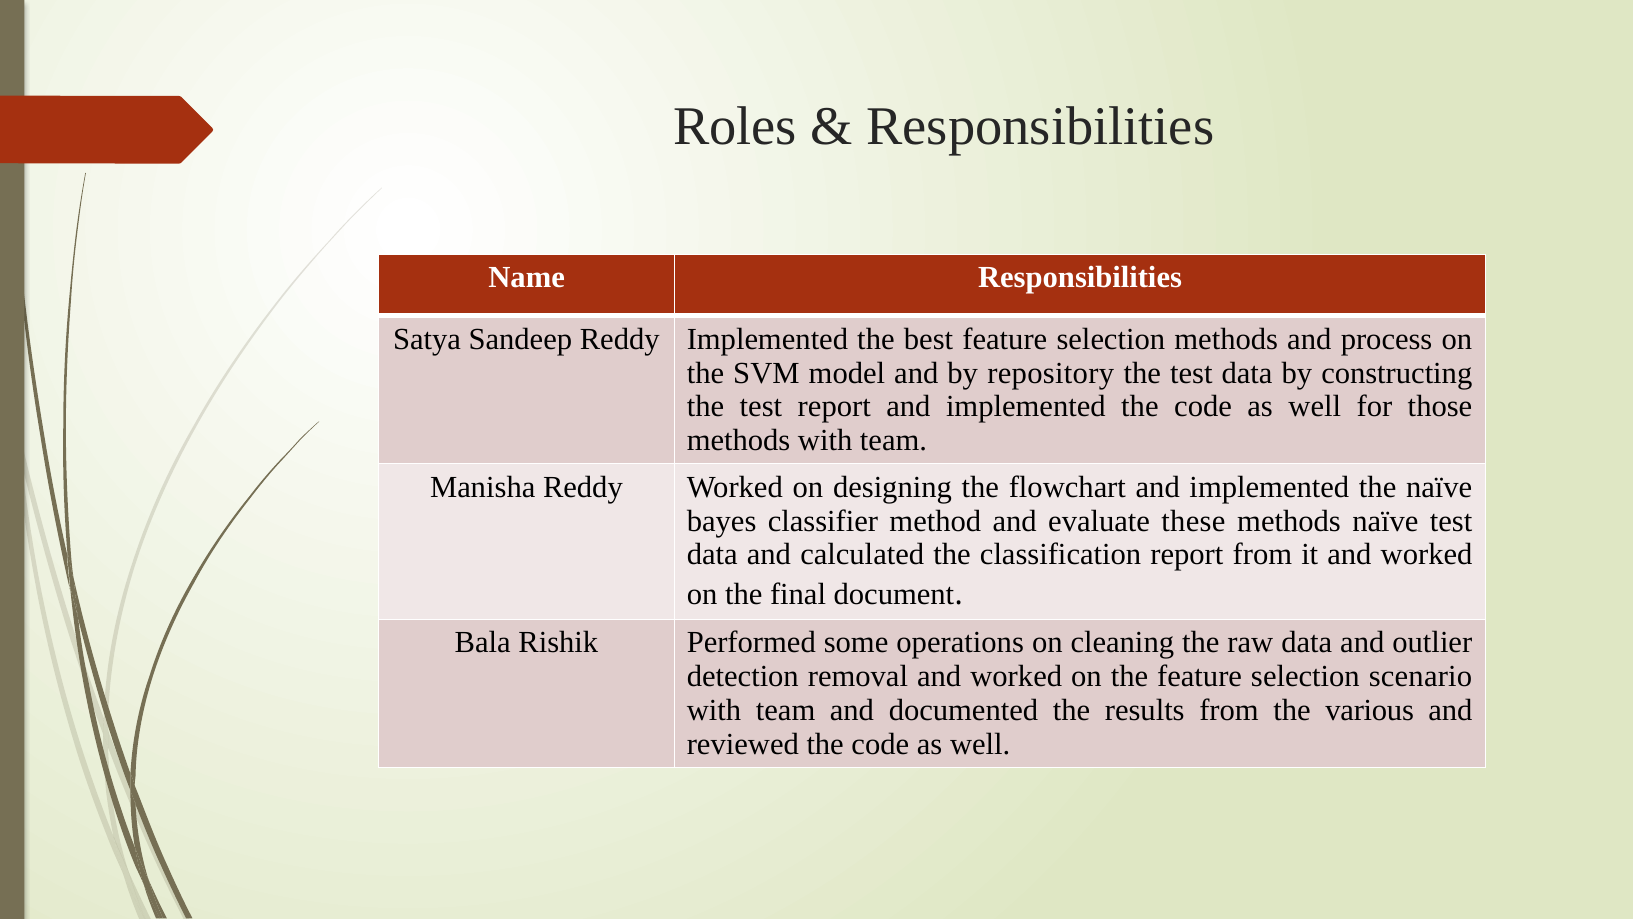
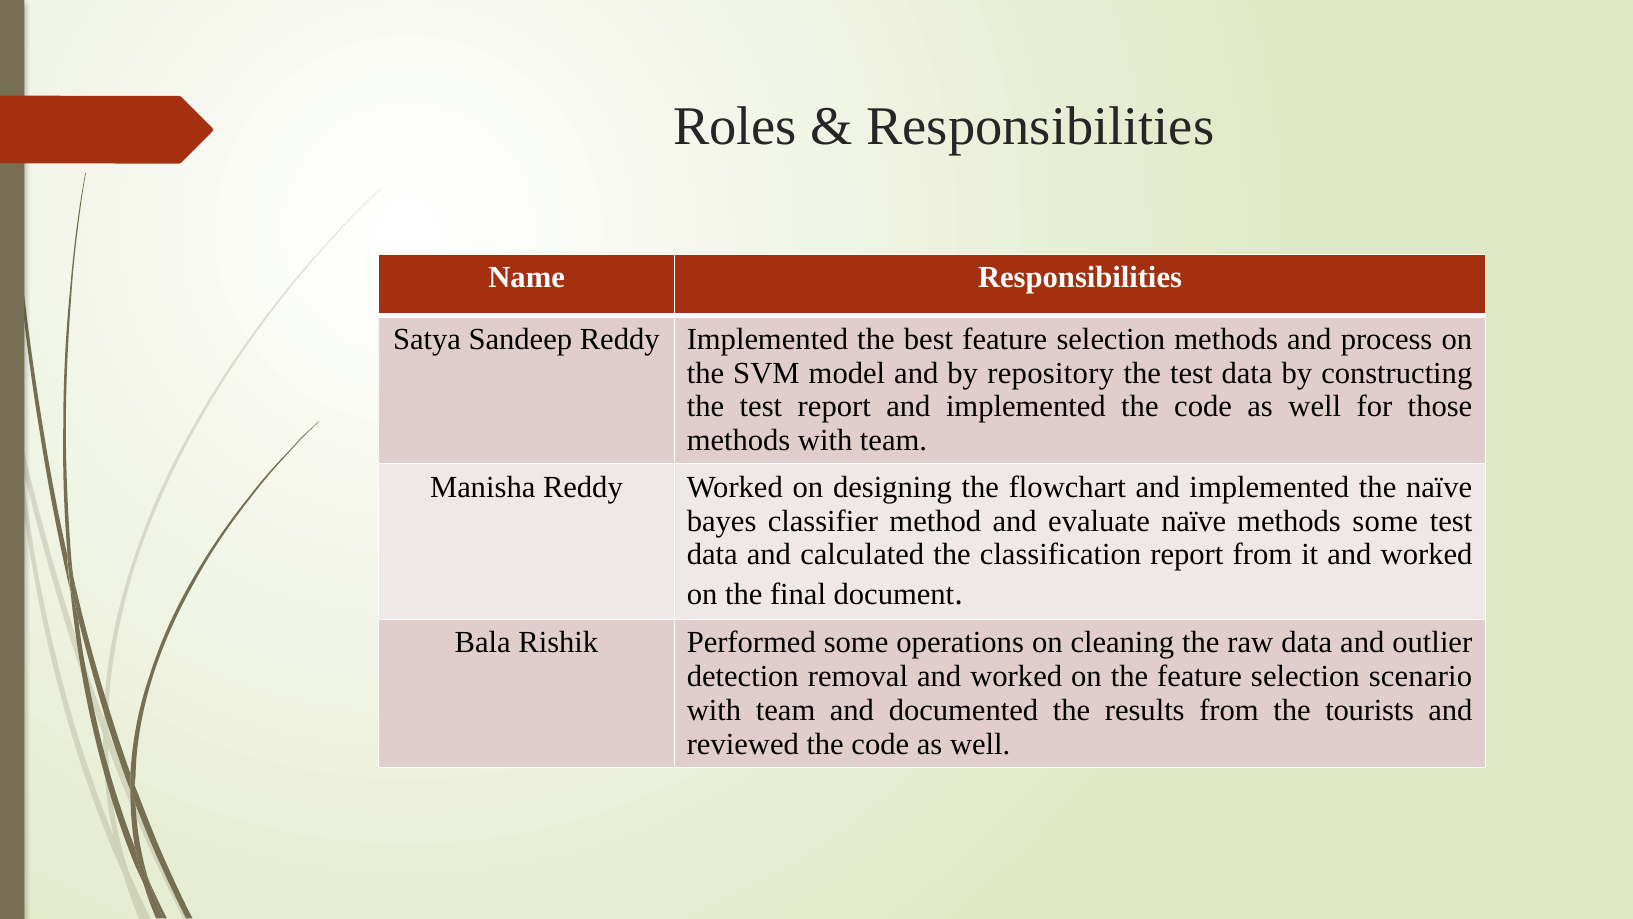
evaluate these: these -> naïve
methods naïve: naïve -> some
various: various -> tourists
